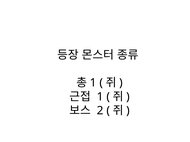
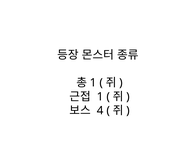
2: 2 -> 4
